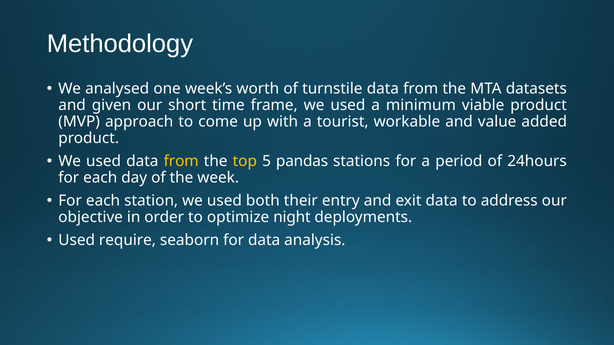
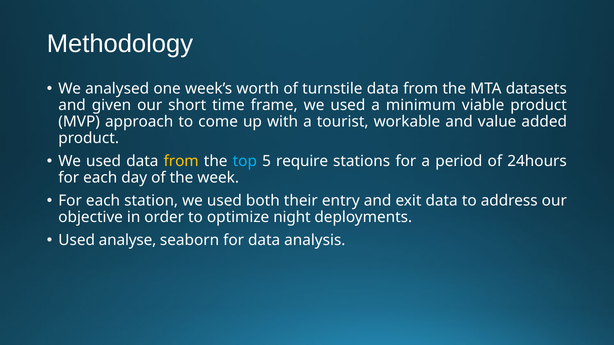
top colour: yellow -> light blue
pandas: pandas -> require
require: require -> analyse
